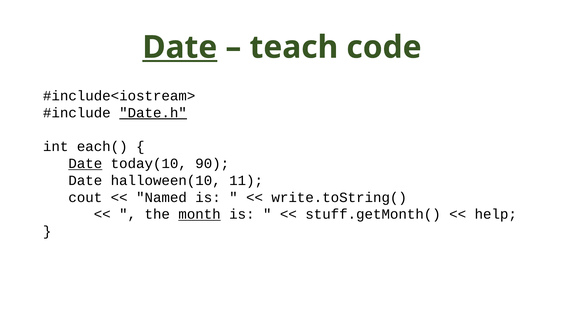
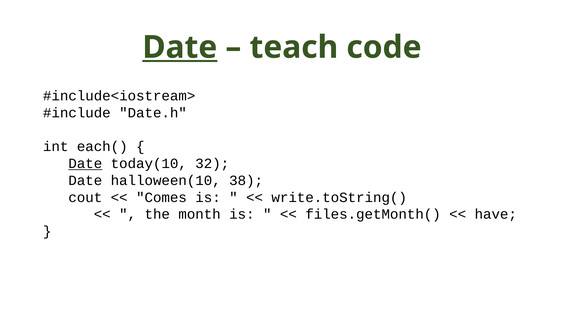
Date.h underline: present -> none
90: 90 -> 32
11: 11 -> 38
Named: Named -> Comes
month underline: present -> none
stuff.getMonth(: stuff.getMonth( -> files.getMonth(
help: help -> have
